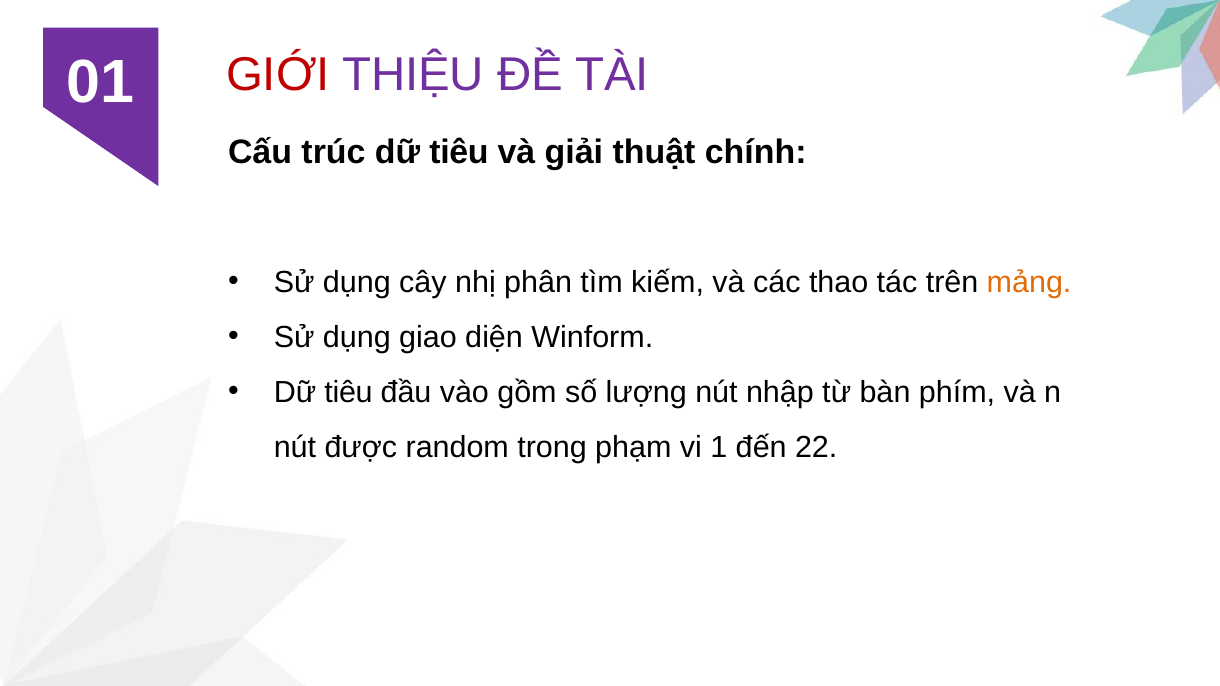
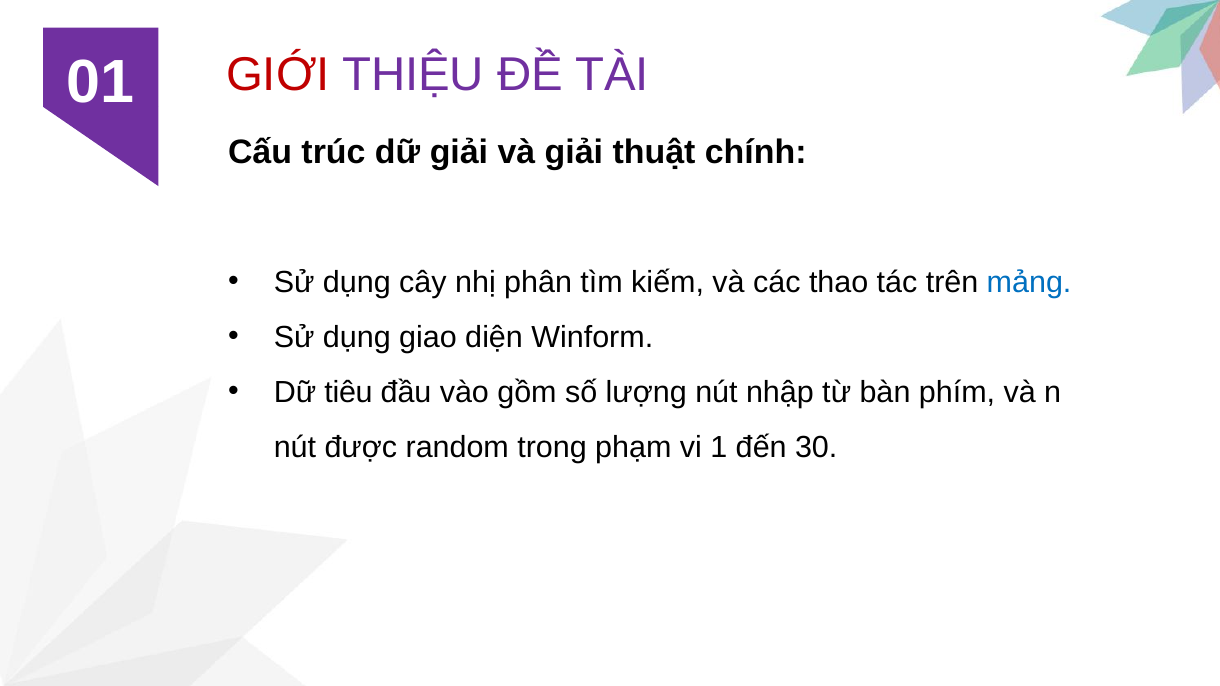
trúc dữ tiêu: tiêu -> giải
mảng colour: orange -> blue
22: 22 -> 30
